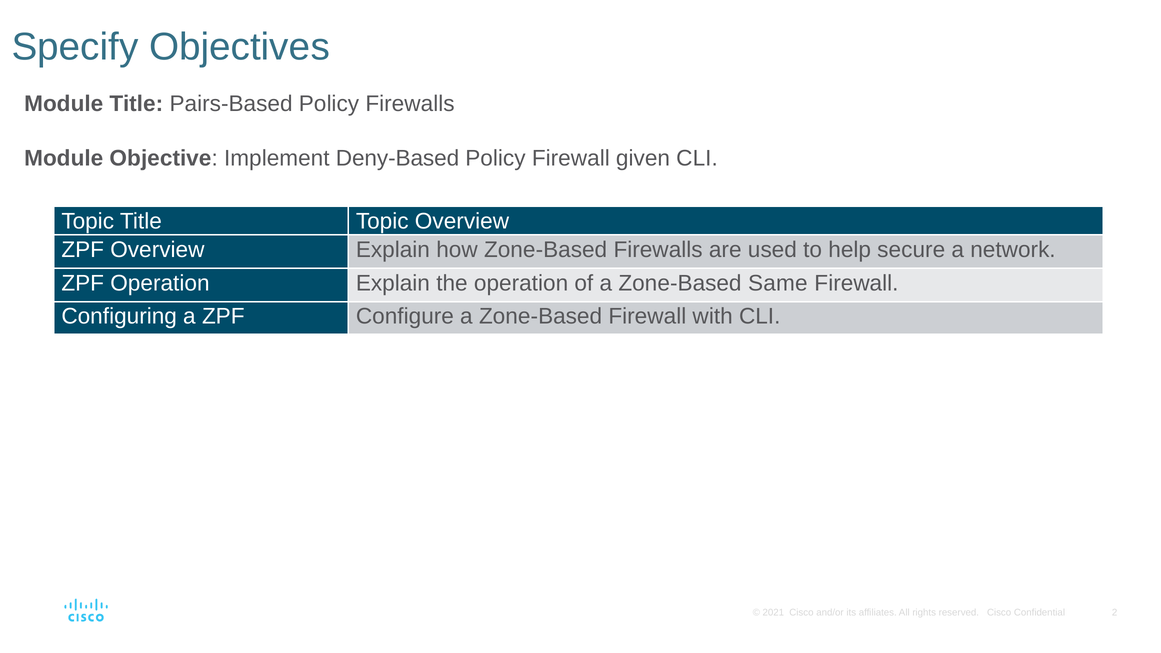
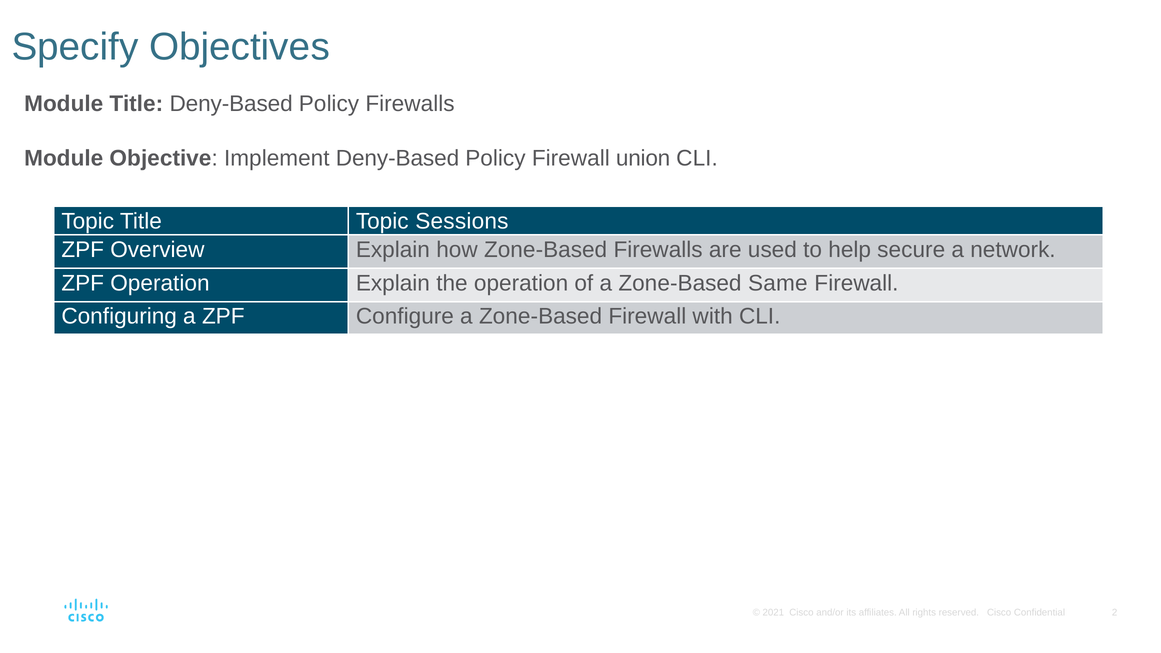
Title Pairs-Based: Pairs-Based -> Deny-Based
given: given -> union
Topic Overview: Overview -> Sessions
